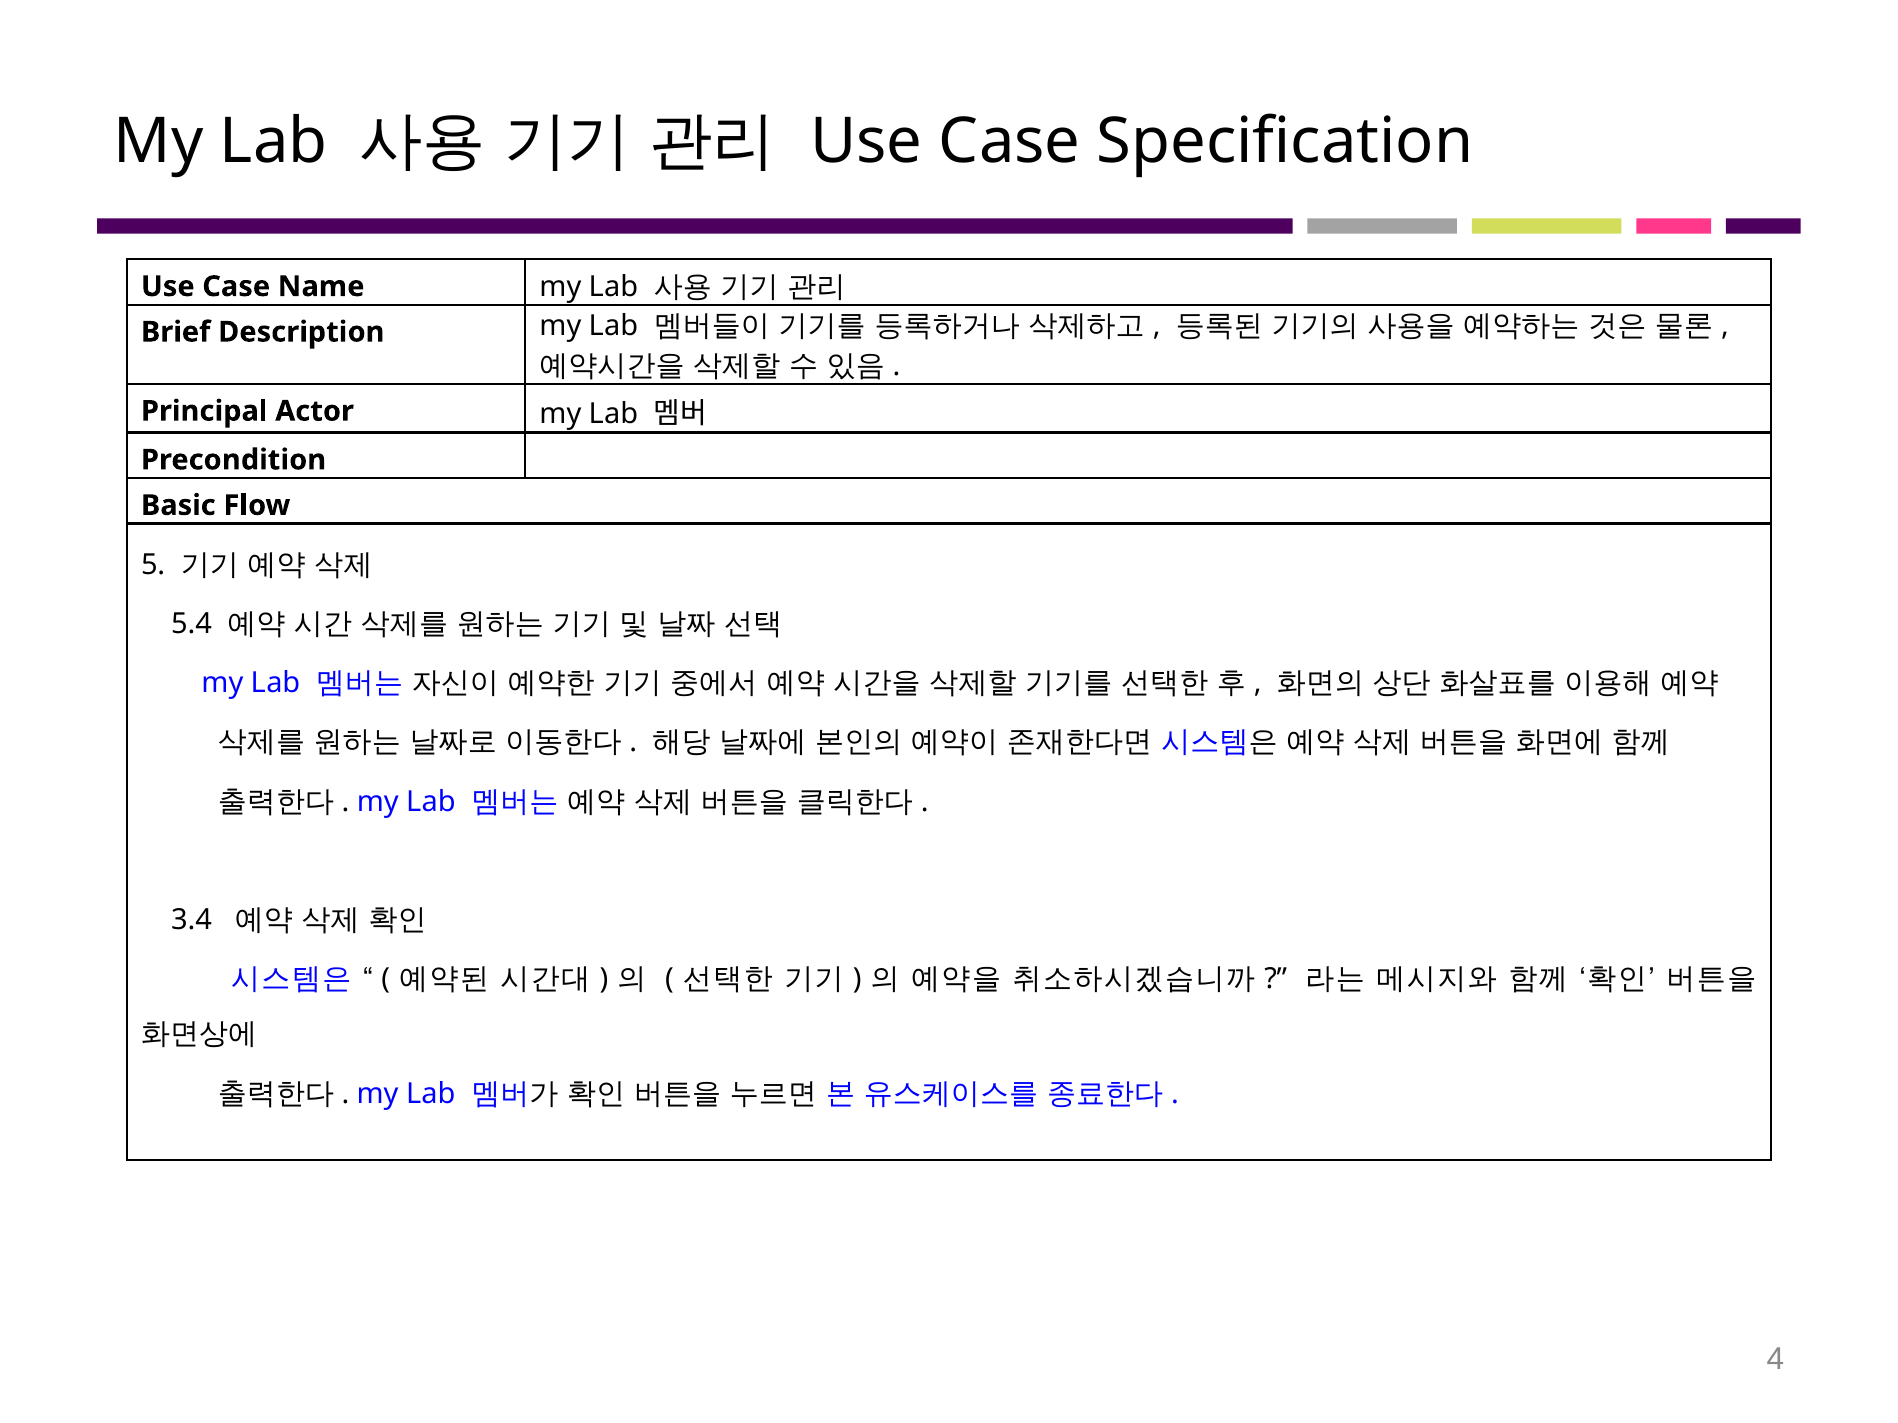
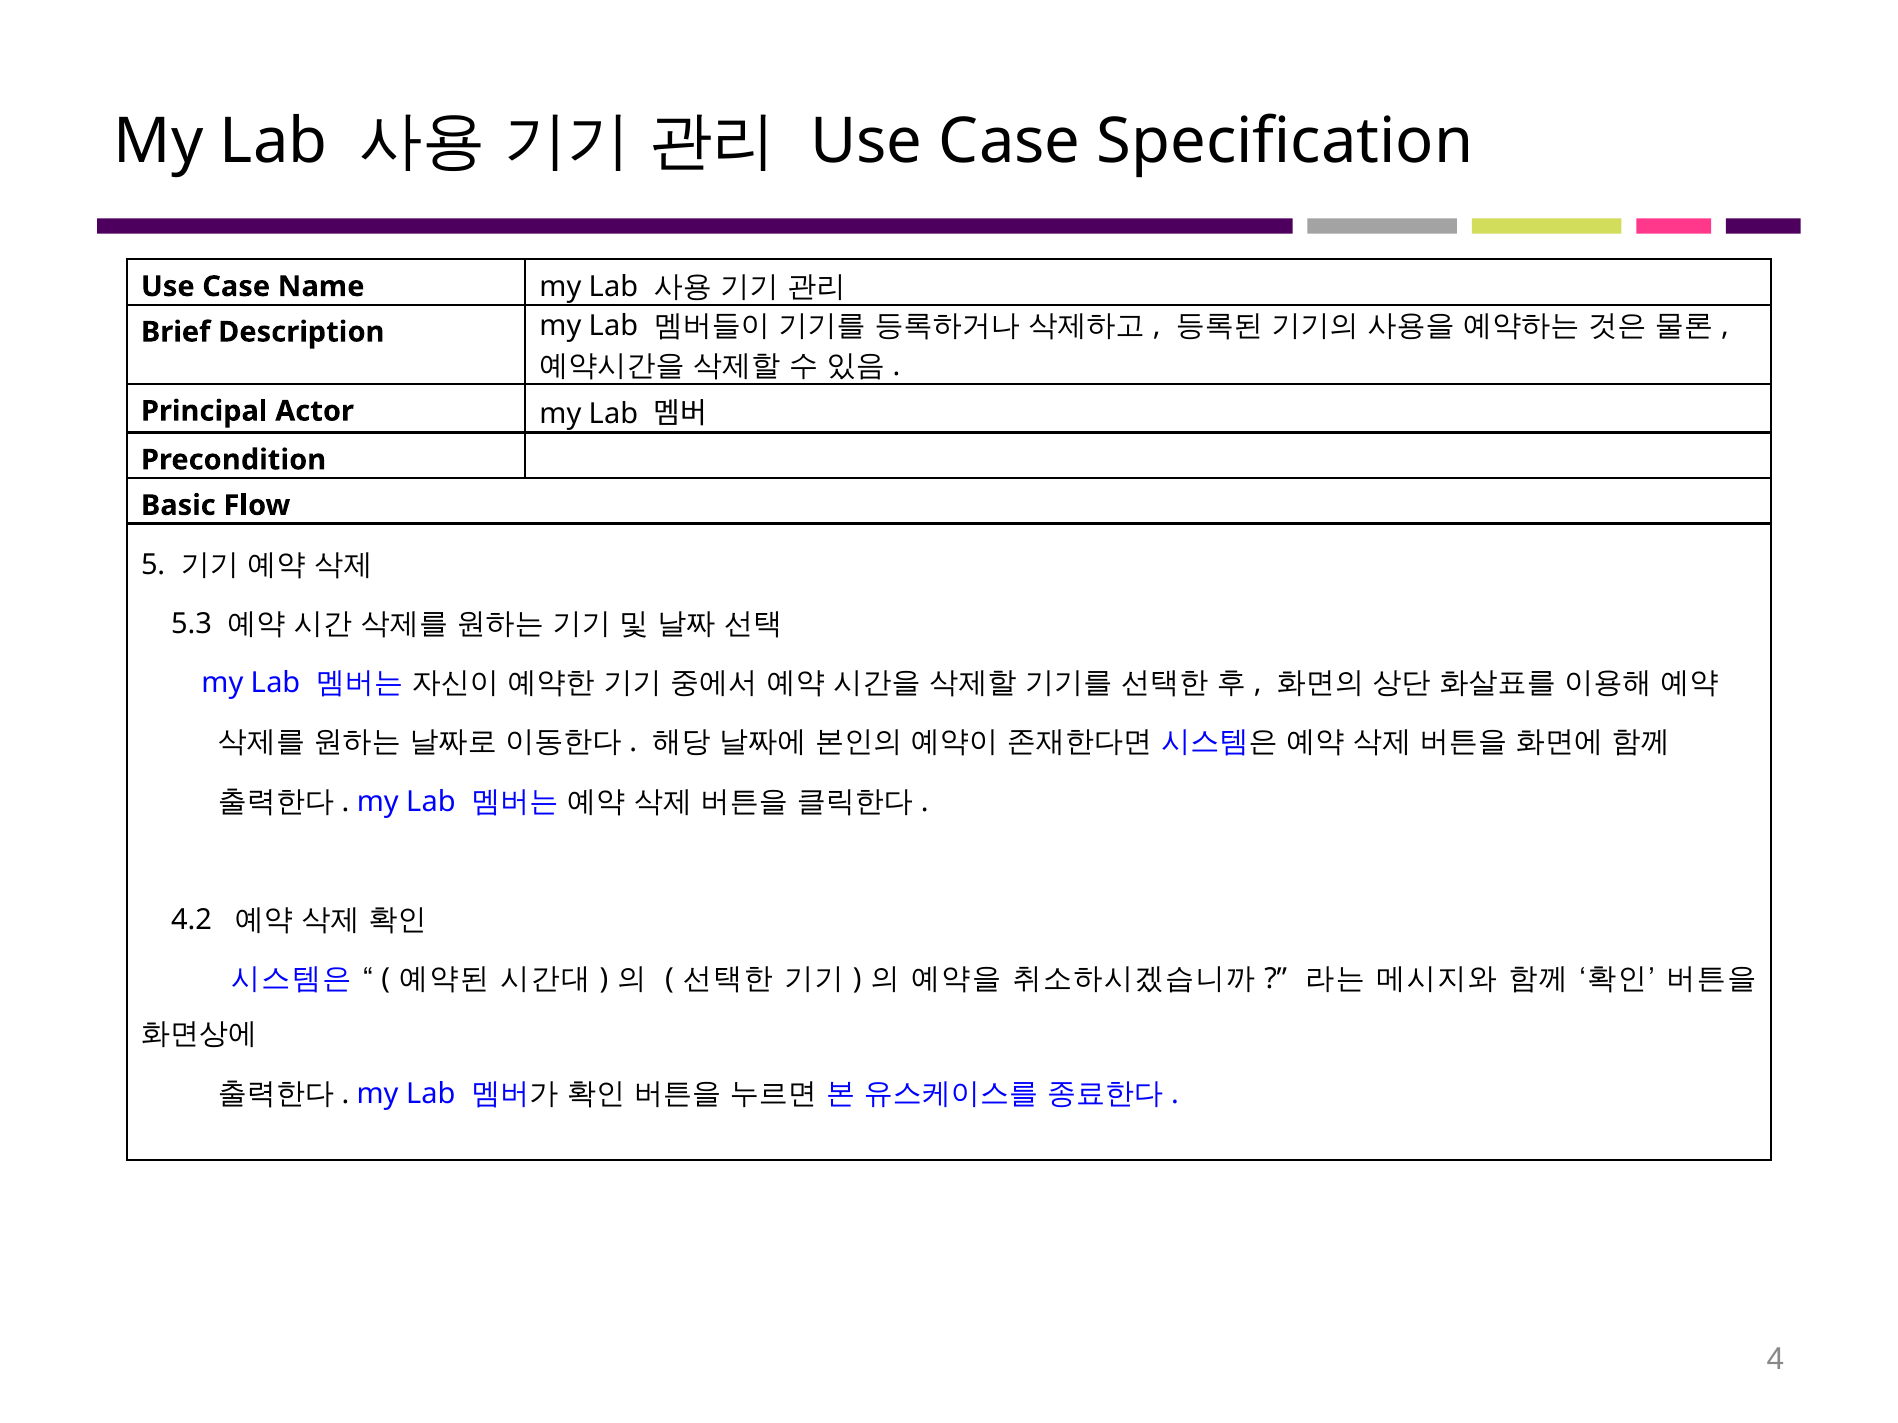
5.4: 5.4 -> 5.3
3.4: 3.4 -> 4.2
